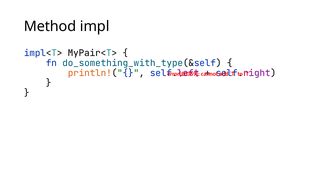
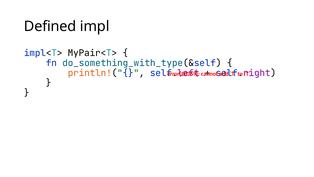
Method: Method -> Defined
